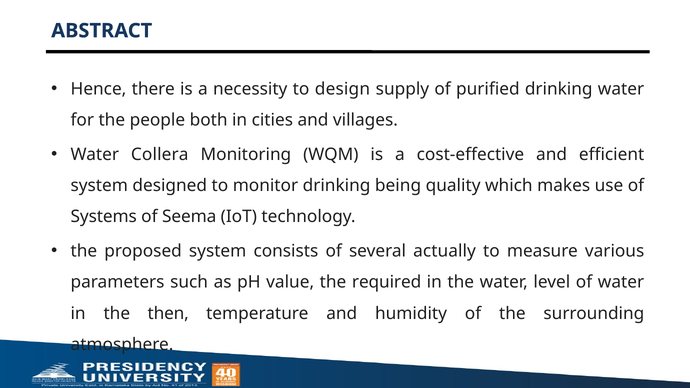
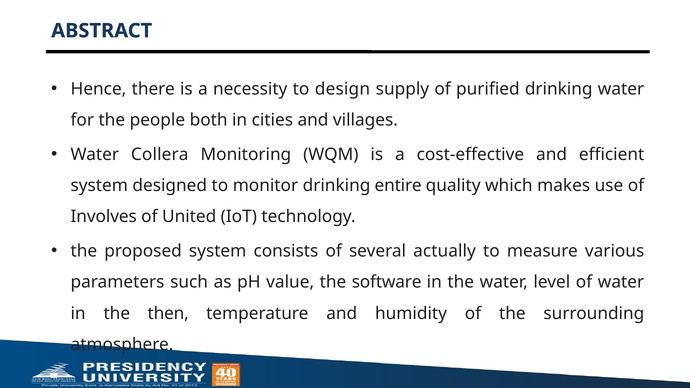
being: being -> entire
Systems: Systems -> Involves
Seema: Seema -> United
required: required -> software
